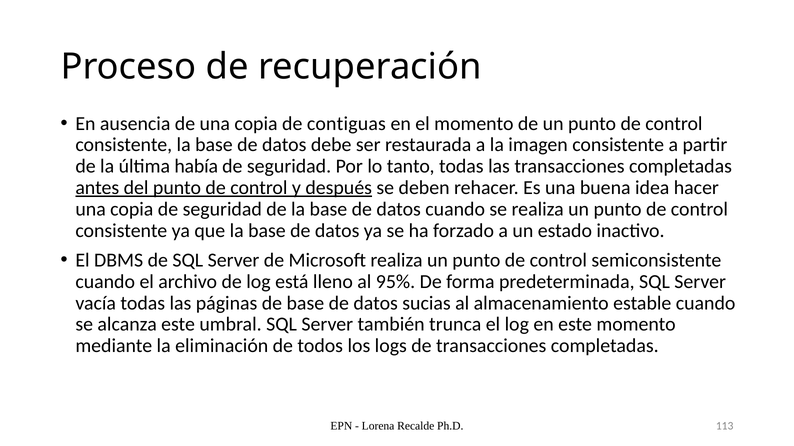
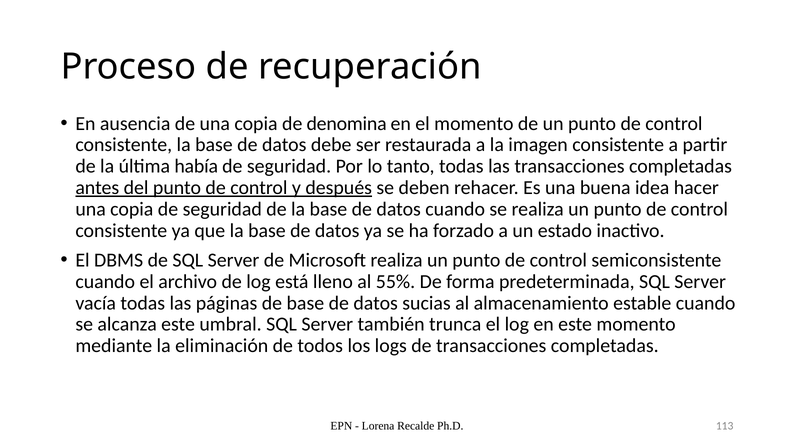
contiguas: contiguas -> denomina
95%: 95% -> 55%
